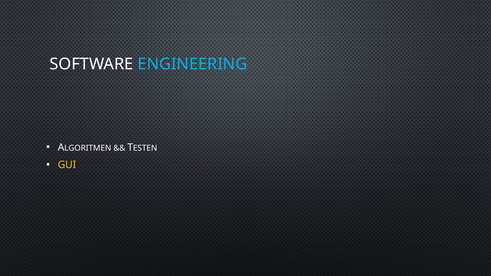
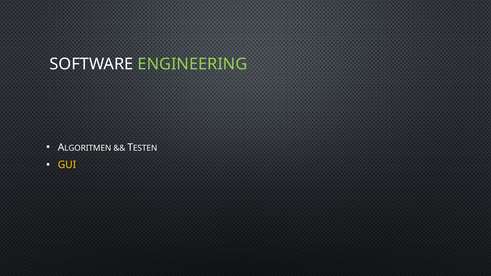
ENGINEERING colour: light blue -> light green
